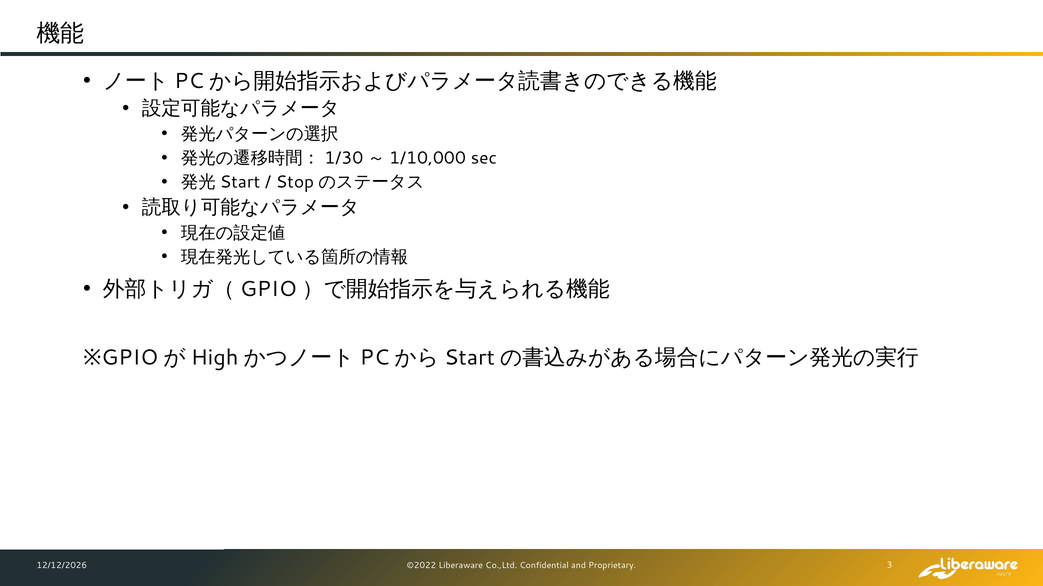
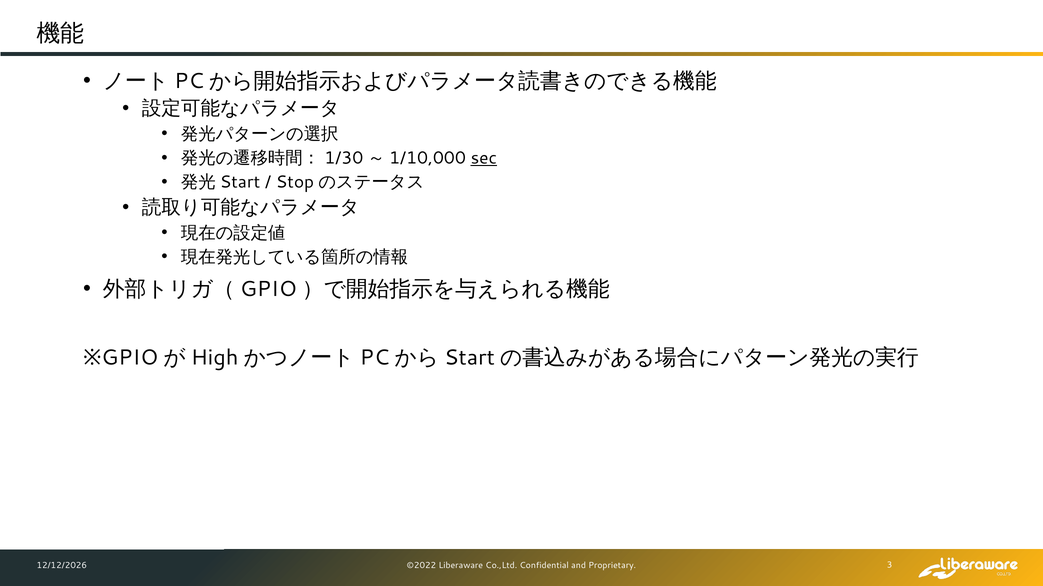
sec underline: none -> present
